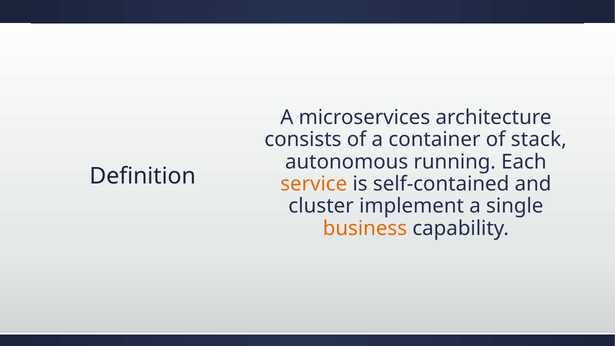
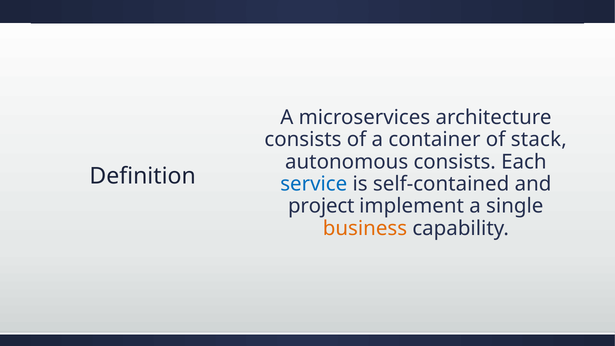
autonomous running: running -> consists
service colour: orange -> blue
cluster: cluster -> project
